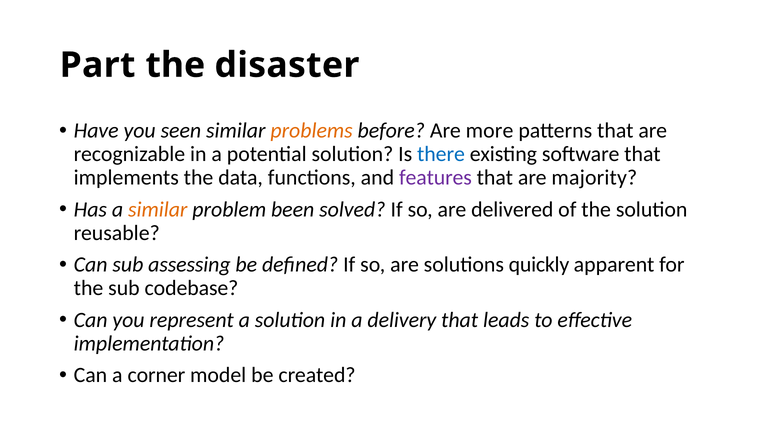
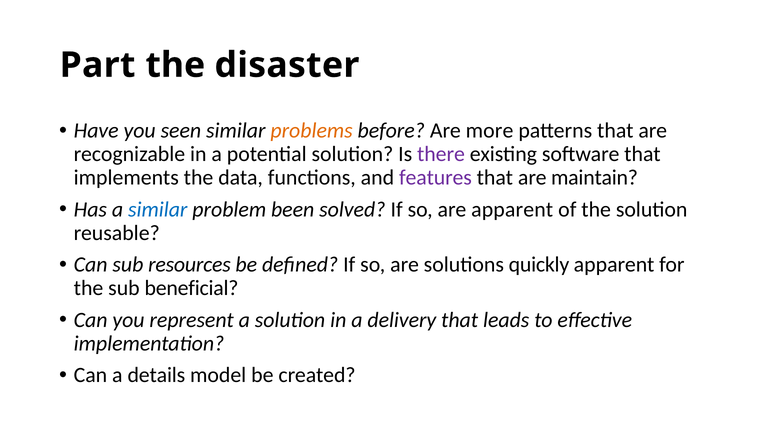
there colour: blue -> purple
majority: majority -> maintain
similar at (158, 210) colour: orange -> blue
are delivered: delivered -> apparent
assessing: assessing -> resources
codebase: codebase -> beneficial
corner: corner -> details
